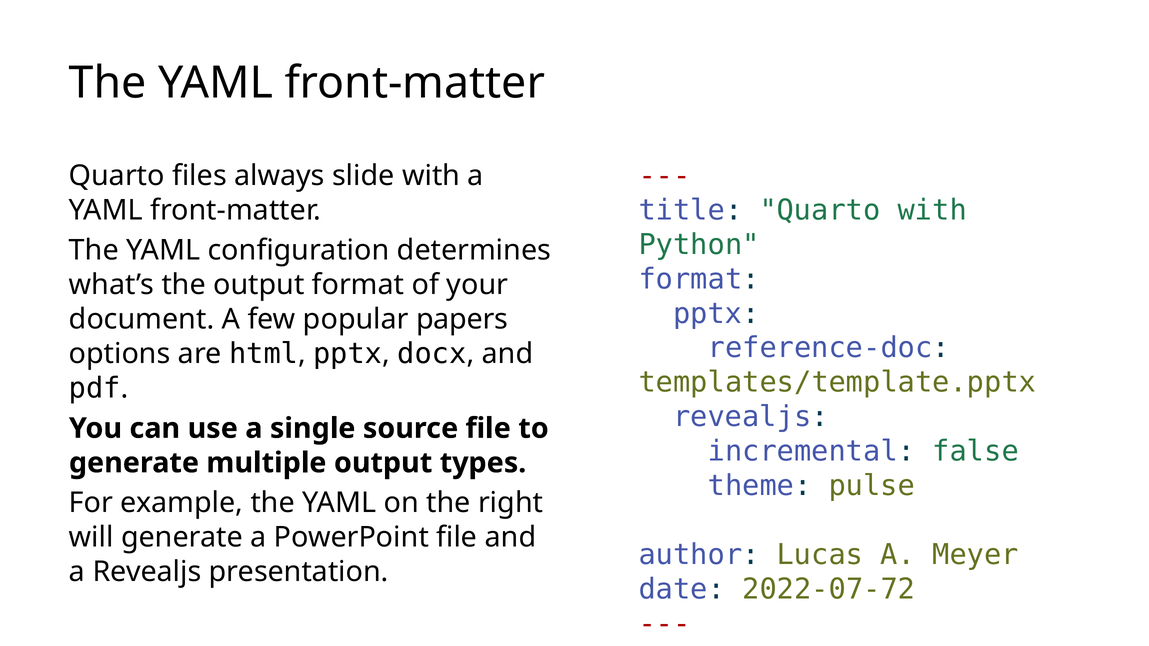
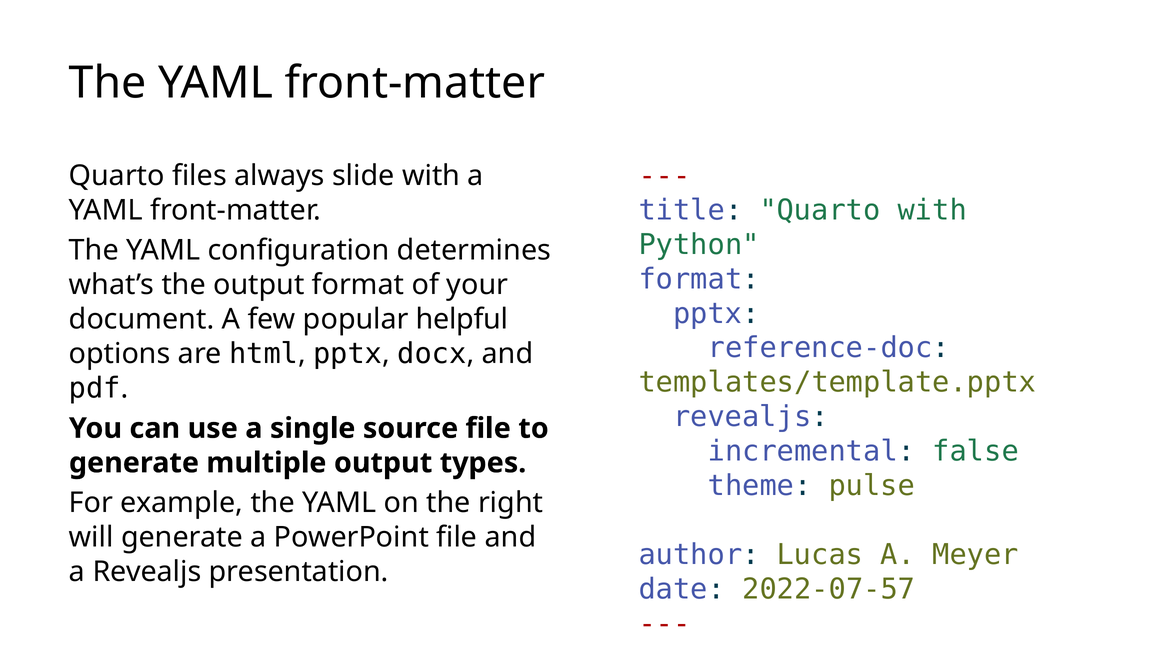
papers: papers -> helpful
2022-07-72: 2022-07-72 -> 2022-07-57
